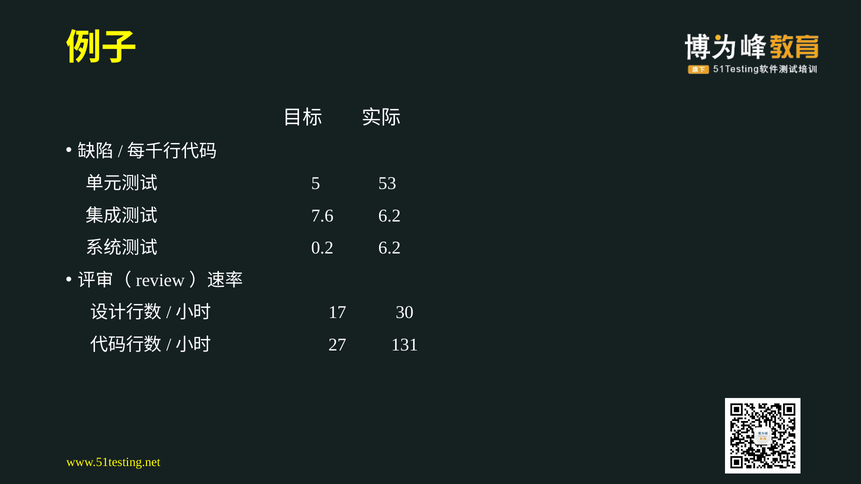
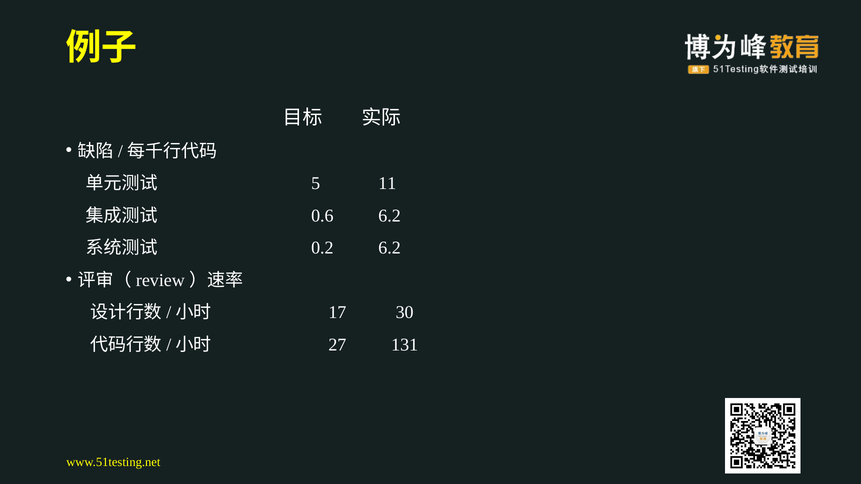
53: 53 -> 11
7.6: 7.6 -> 0.6
